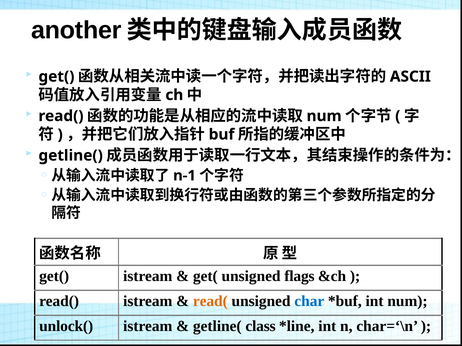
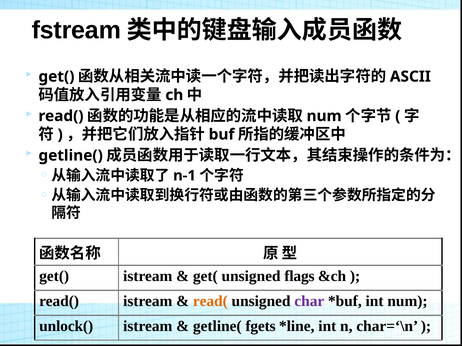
another: another -> fstream
char colour: blue -> purple
class: class -> fgets
